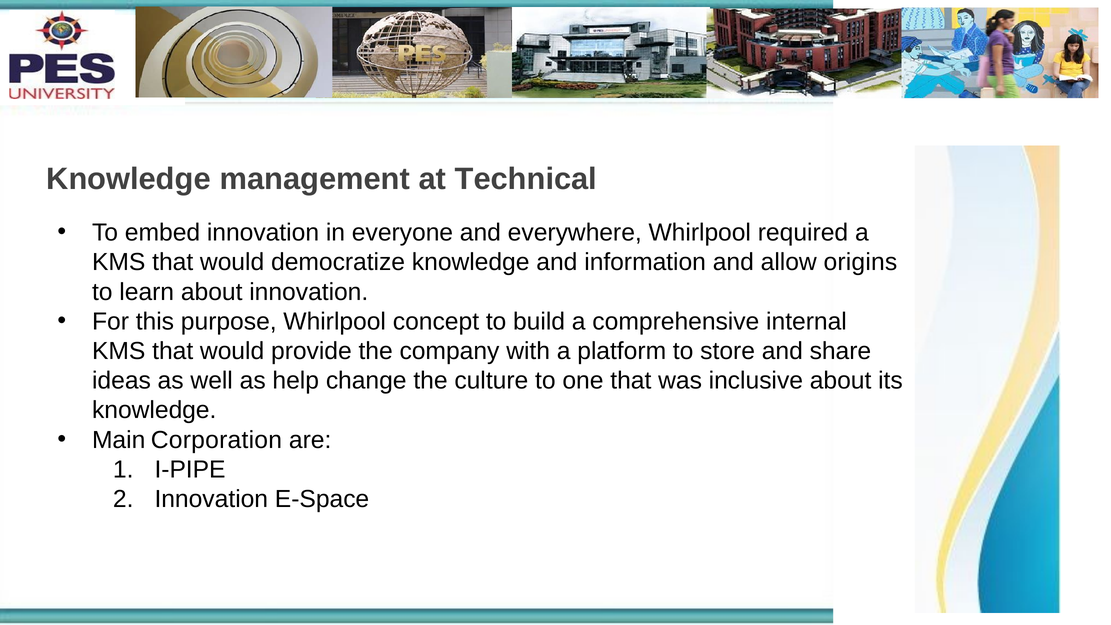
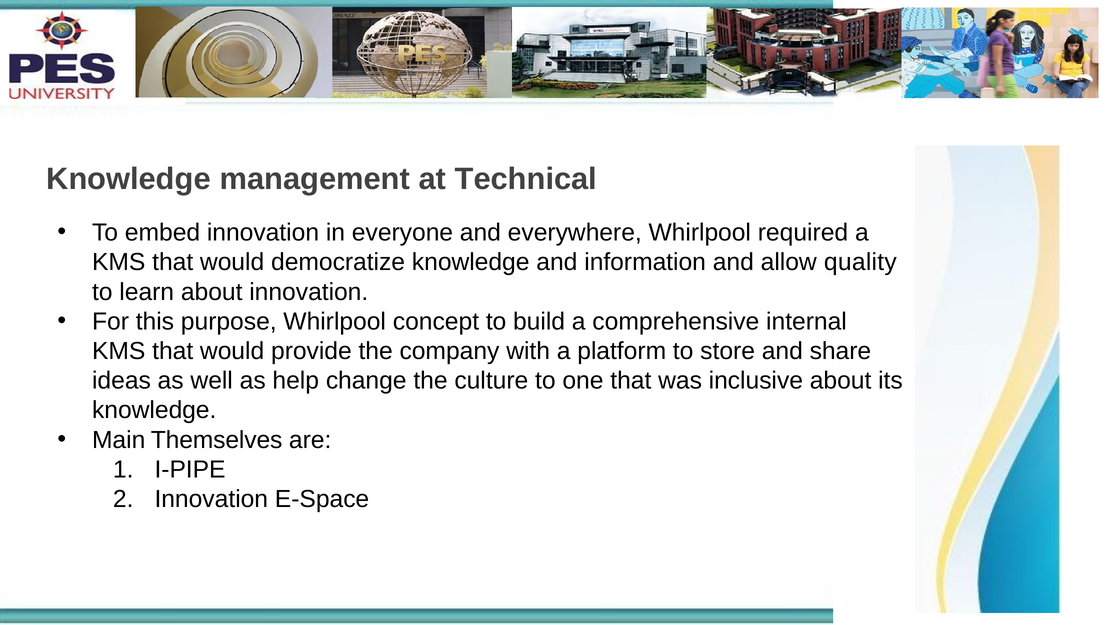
origins: origins -> quality
Corporation: Corporation -> Themselves
